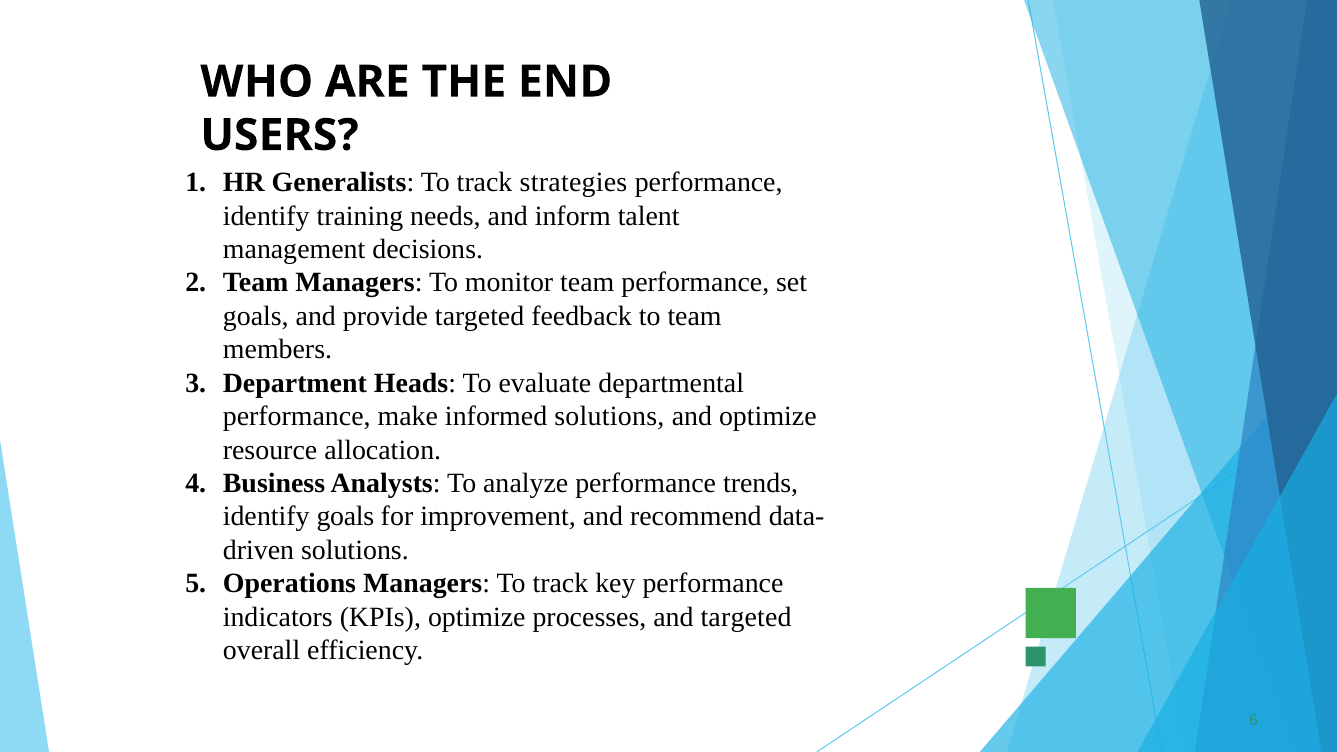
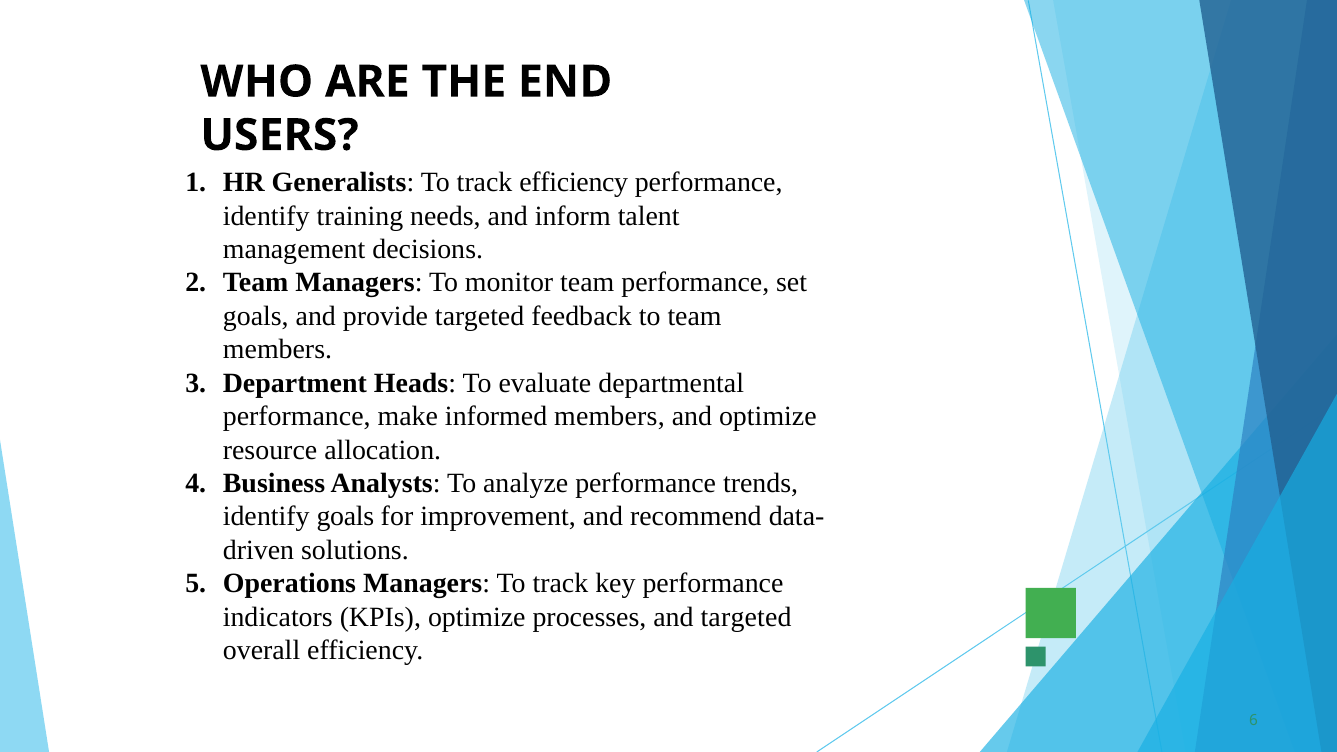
track strategies: strategies -> efficiency
informed solutions: solutions -> members
